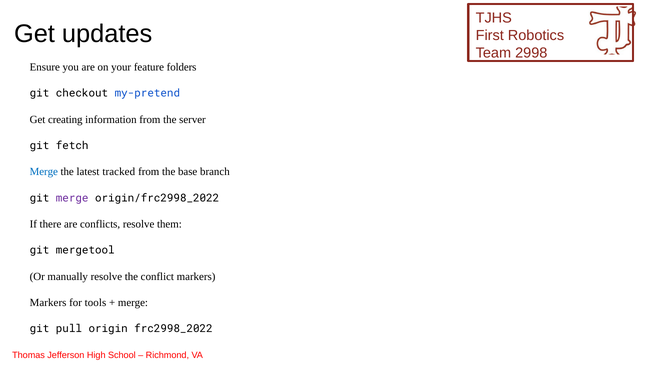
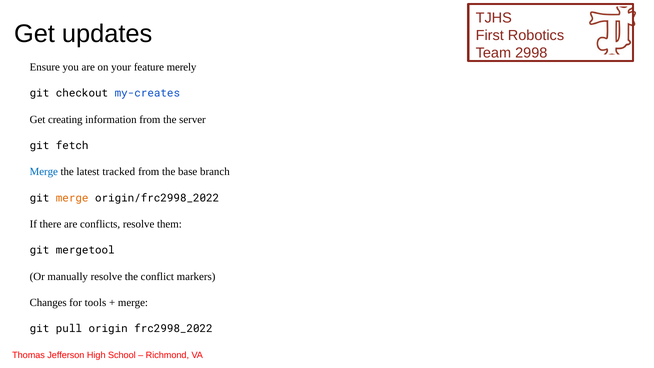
folders: folders -> merely
my-pretend: my-pretend -> my-creates
merge at (72, 198) colour: purple -> orange
Markers at (48, 303): Markers -> Changes
